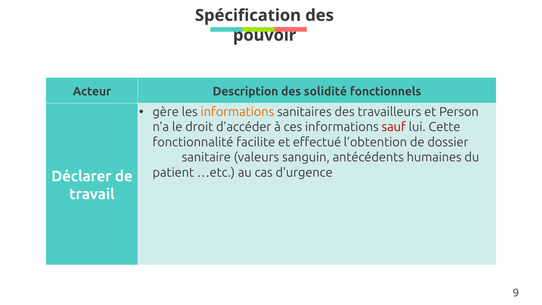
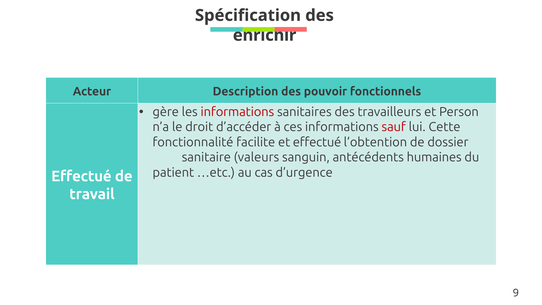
pouvoir: pouvoir -> enrichir
solidité: solidité -> pouvoir
informations at (237, 112) colour: orange -> red
Déclarer at (81, 176): Déclarer -> Effectué
